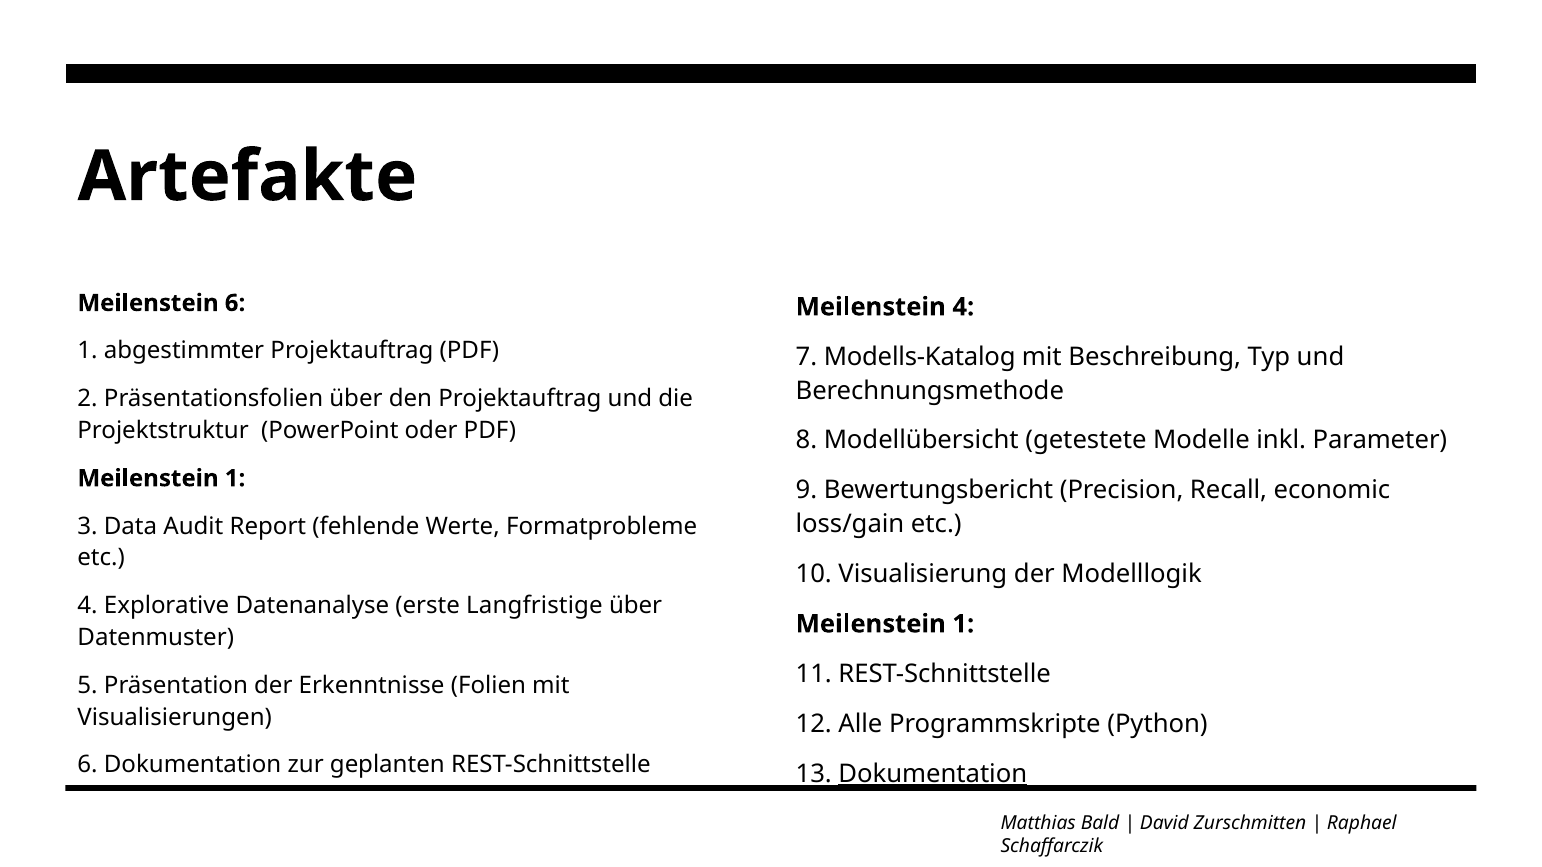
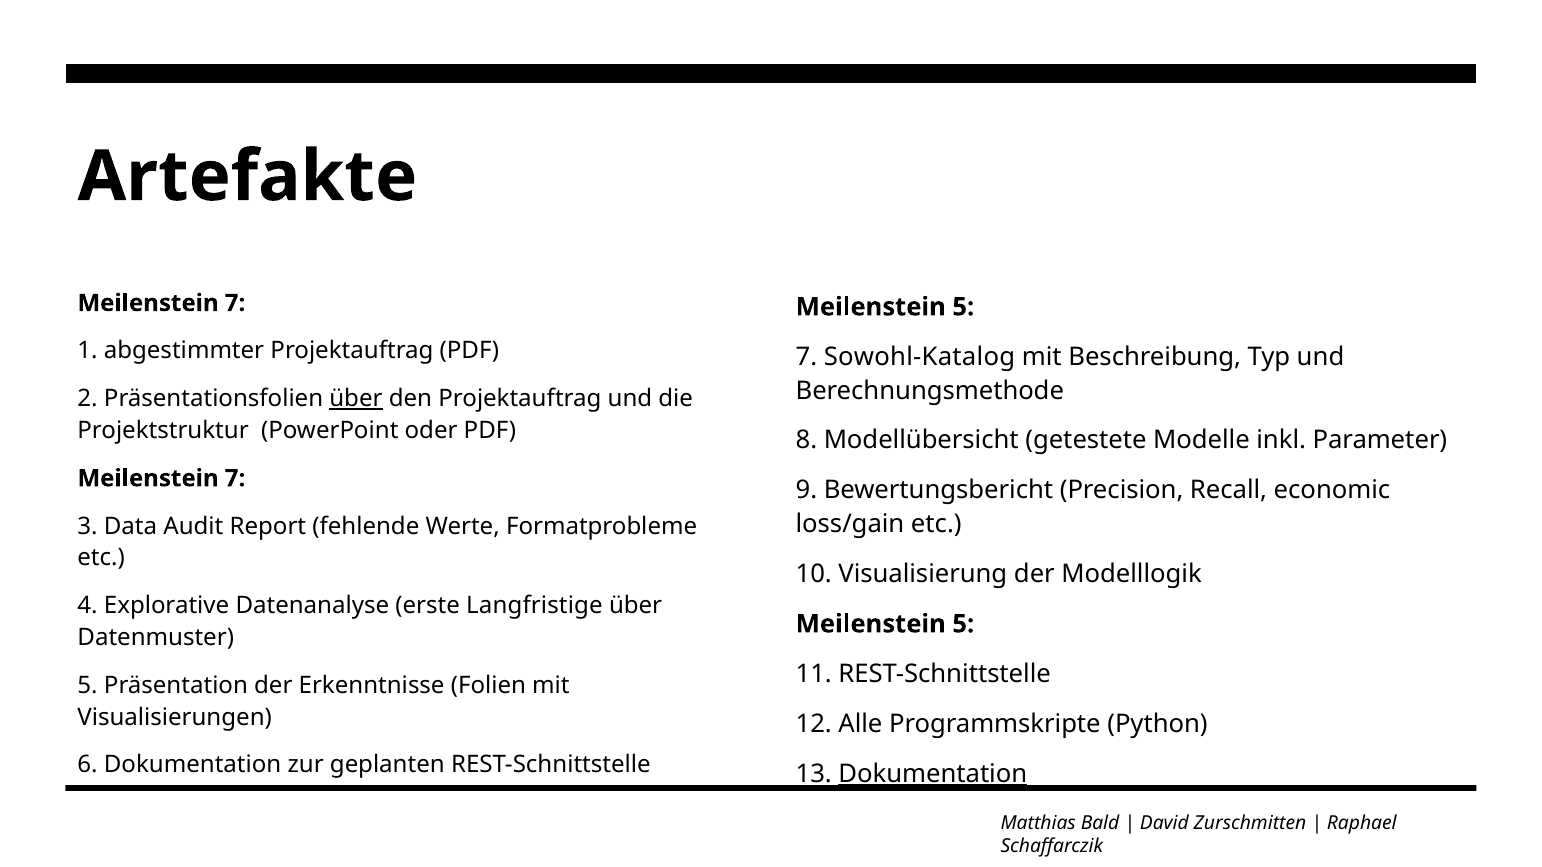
6 at (235, 303): 6 -> 7
4 at (963, 307): 4 -> 5
Modells-Katalog: Modells-Katalog -> Sowohl-Katalog
über at (356, 399) underline: none -> present
1 at (235, 479): 1 -> 7
1 at (963, 624): 1 -> 5
